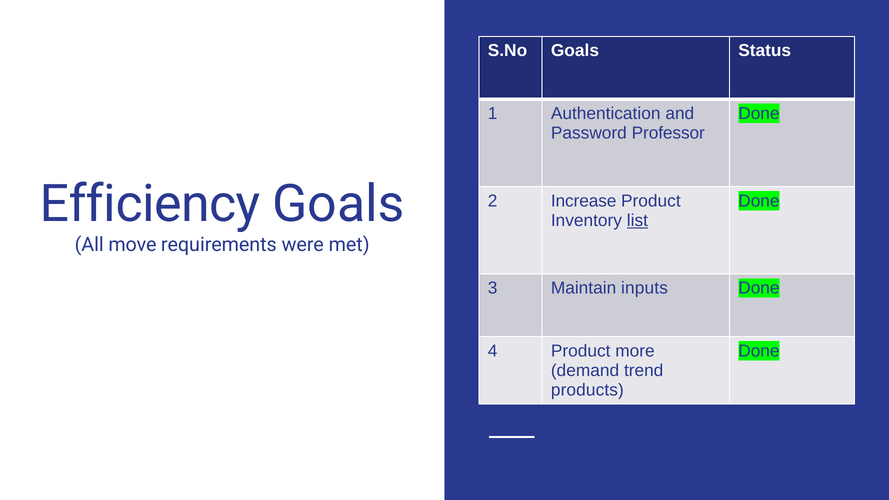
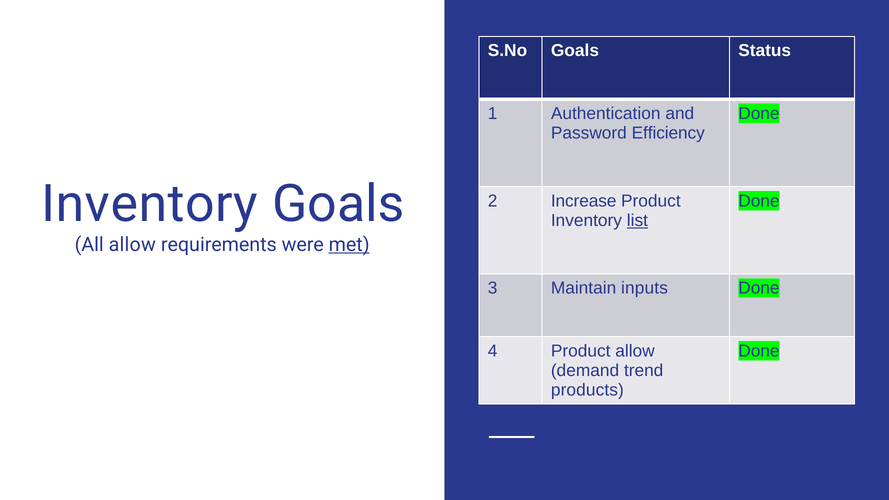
Professor: Professor -> Efficiency
Efficiency at (150, 204): Efficiency -> Inventory
All move: move -> allow
met underline: none -> present
Product more: more -> allow
